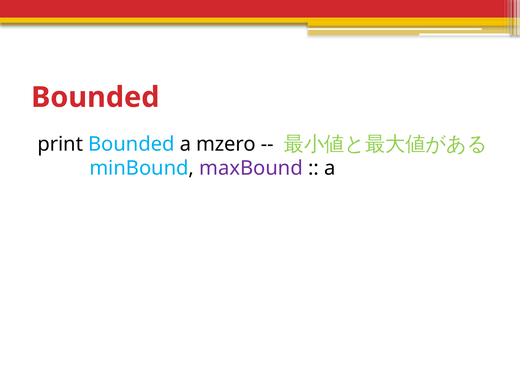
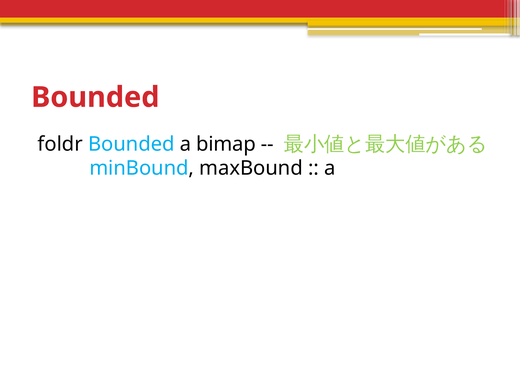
print: print -> foldr
mzero: mzero -> bimap
maxBound colour: purple -> black
